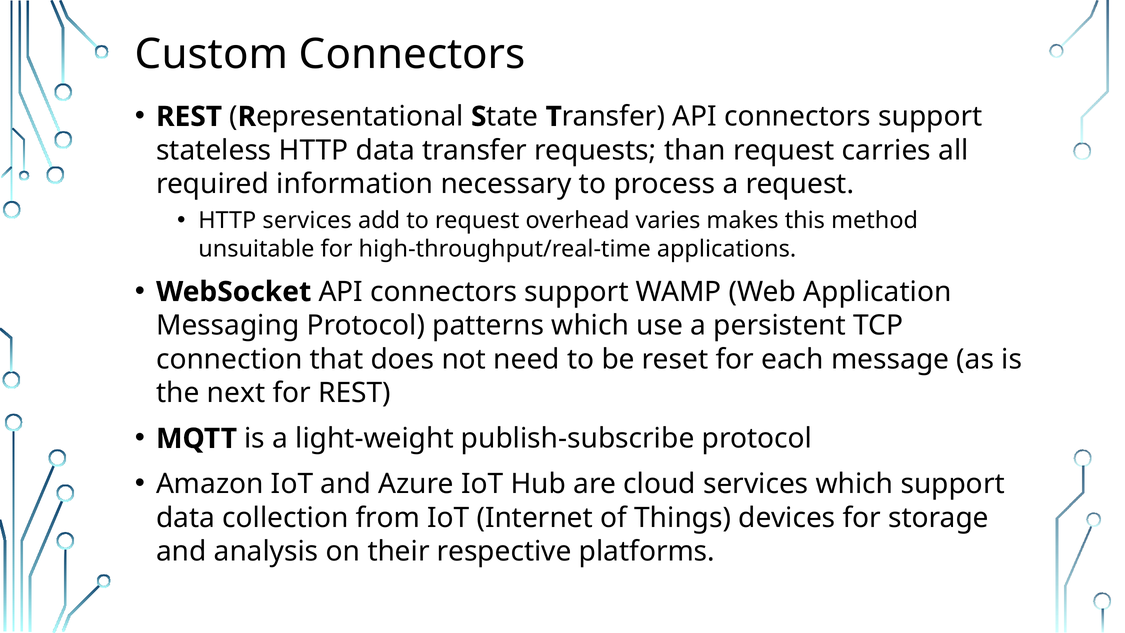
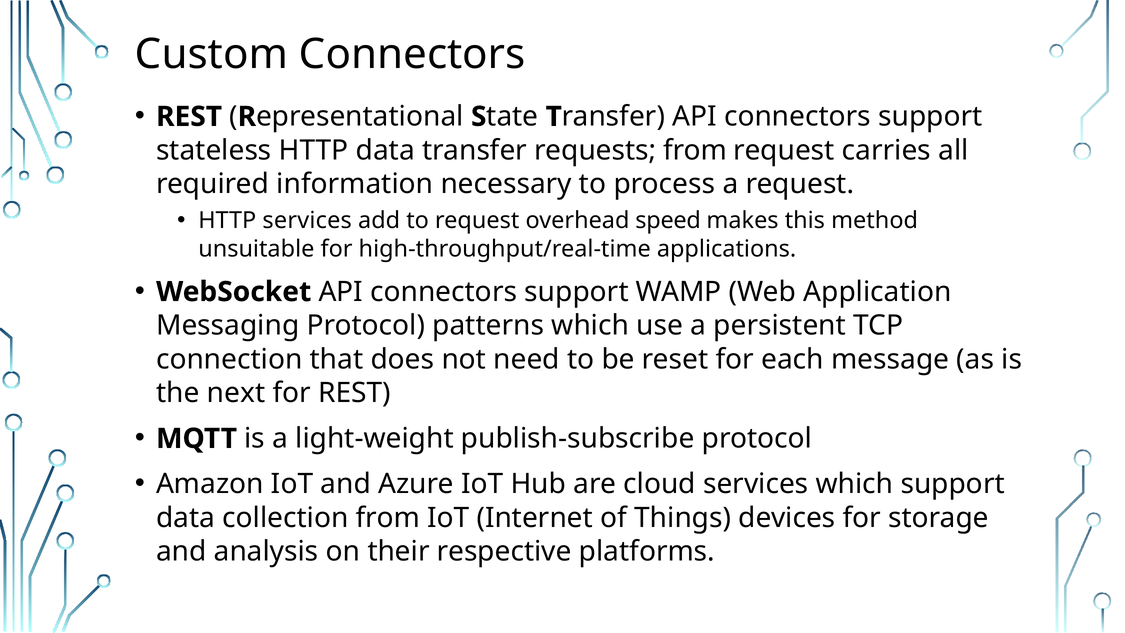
requests than: than -> from
varies: varies -> speed
